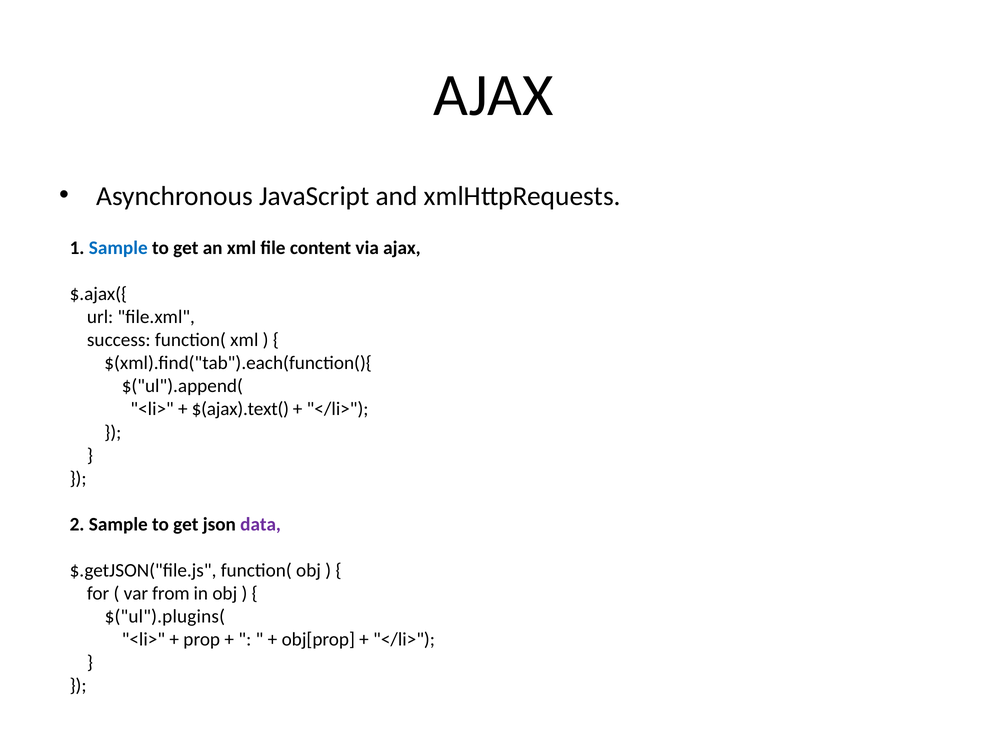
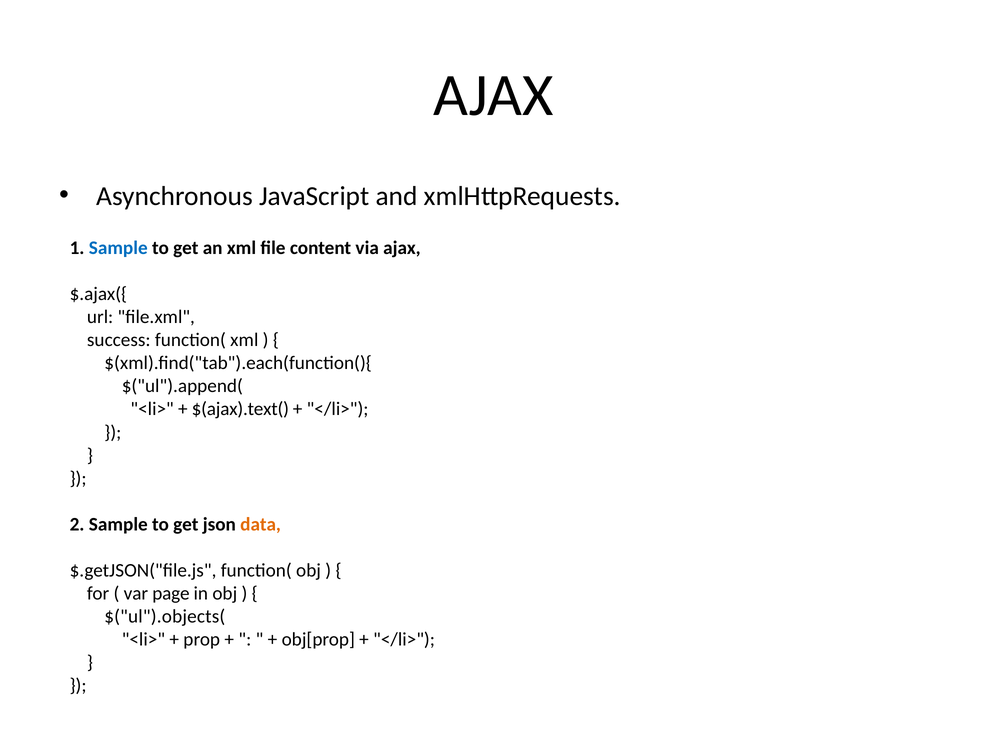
data colour: purple -> orange
from: from -> page
$("ul").plugins(: $("ul").plugins( -> $("ul").objects(
